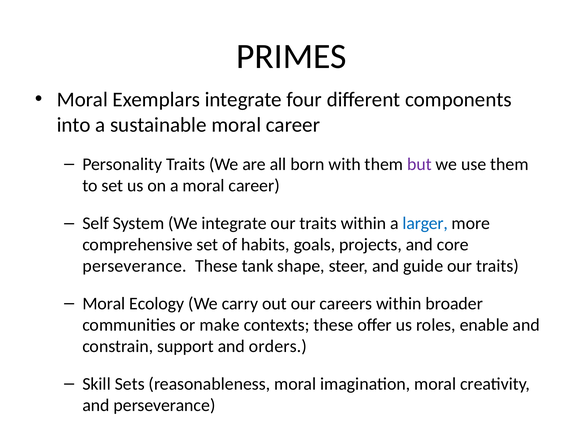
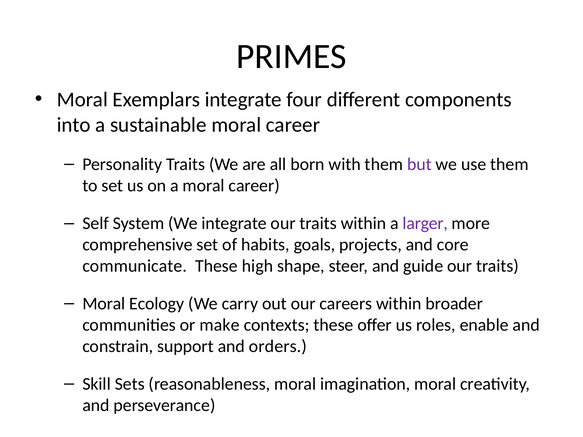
larger colour: blue -> purple
perseverance at (135, 266): perseverance -> communicate
tank: tank -> high
